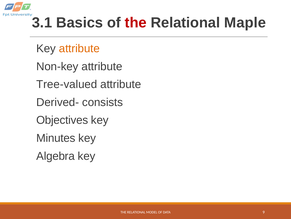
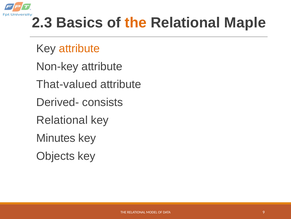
3.1: 3.1 -> 2.3
the at (136, 23) colour: red -> orange
Tree-valued: Tree-valued -> That-valued
Objectives at (62, 120): Objectives -> Relational
Algebra: Algebra -> Objects
